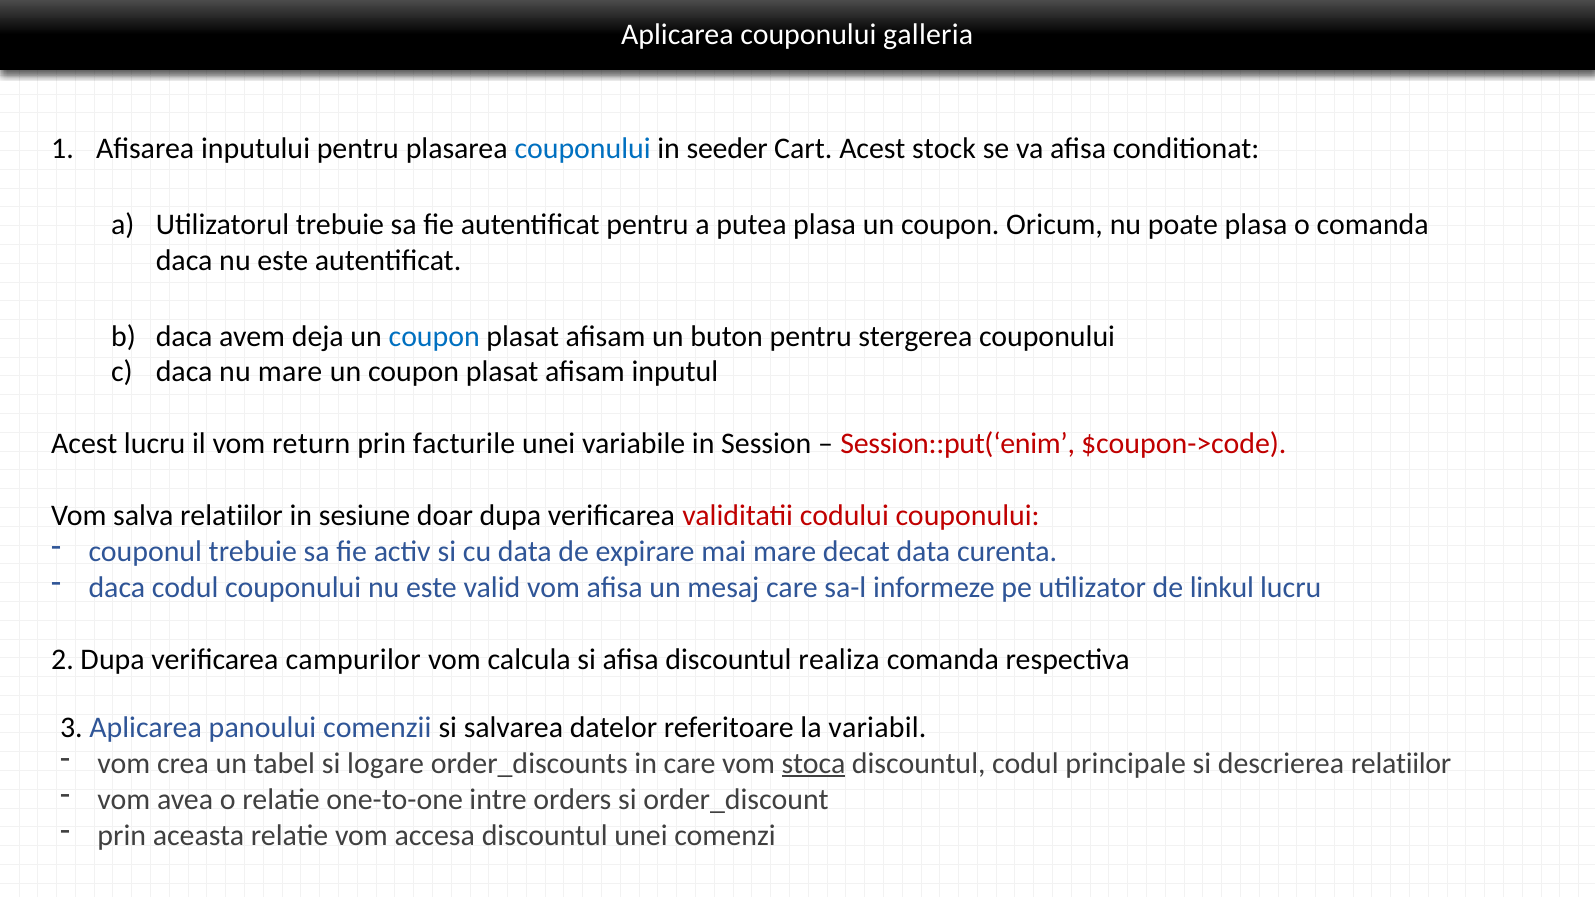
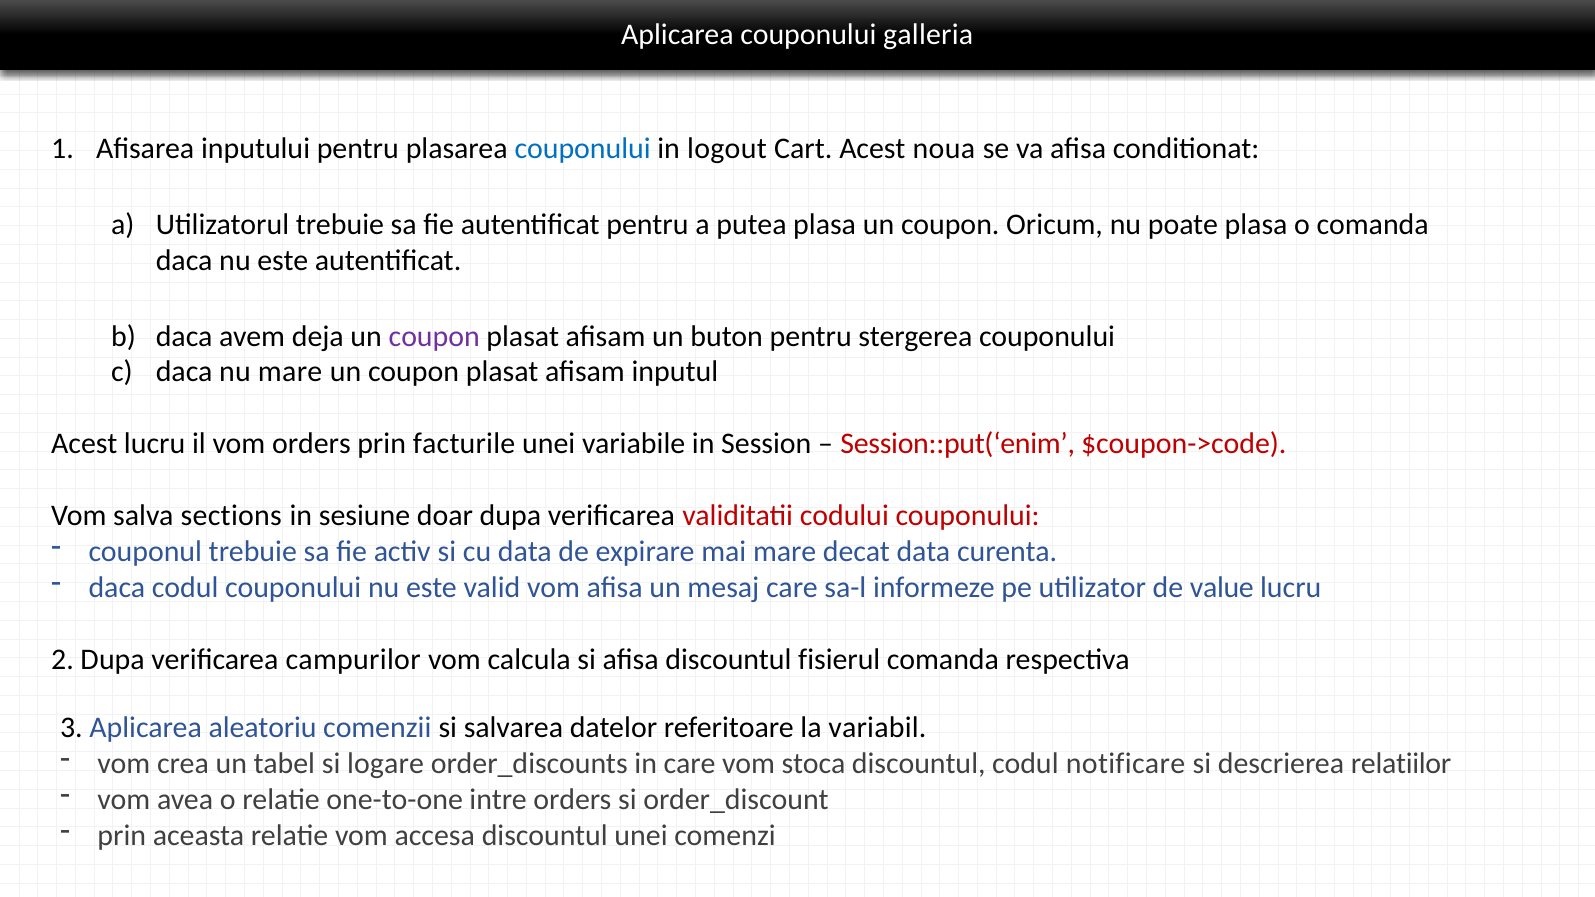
seeder: seeder -> logout
stock: stock -> noua
coupon at (434, 336) colour: blue -> purple
vom return: return -> orders
salva relatiilor: relatiilor -> sections
linkul: linkul -> value
realiza: realiza -> fisierul
panoului: panoului -> aleatoriu
stoca underline: present -> none
principale: principale -> notificare
